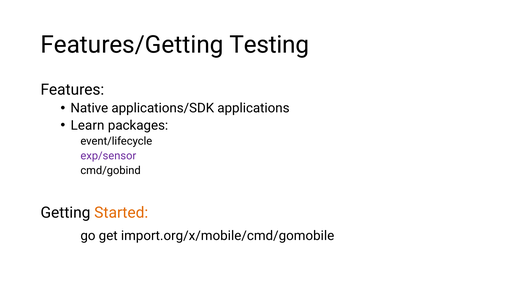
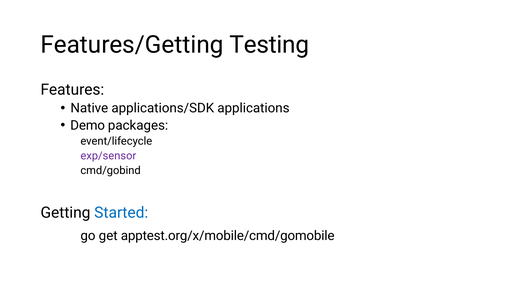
Learn: Learn -> Demo
Started colour: orange -> blue
import.org/x/mobile/cmd/gomobile: import.org/x/mobile/cmd/gomobile -> apptest.org/x/mobile/cmd/gomobile
